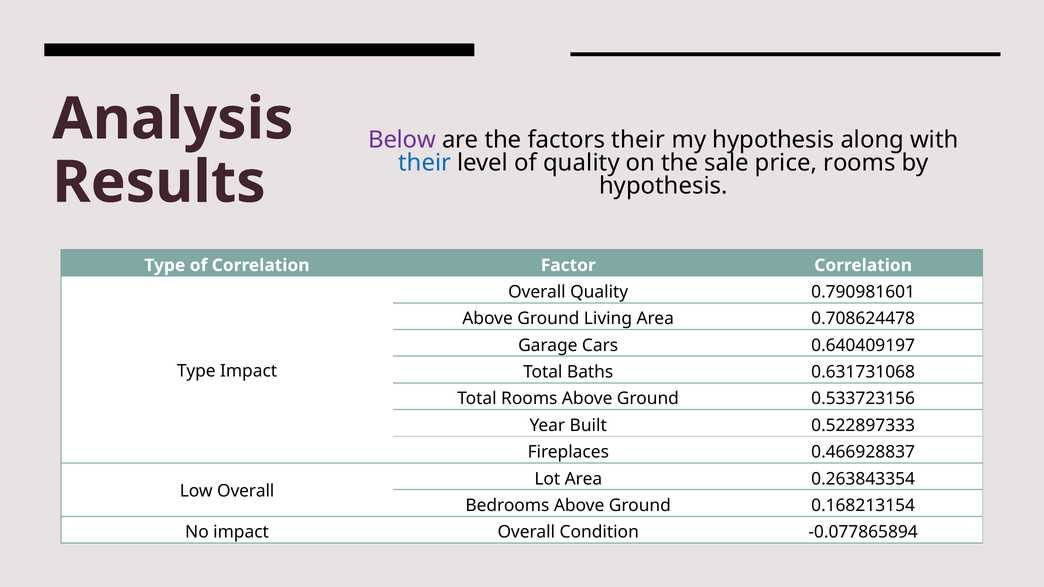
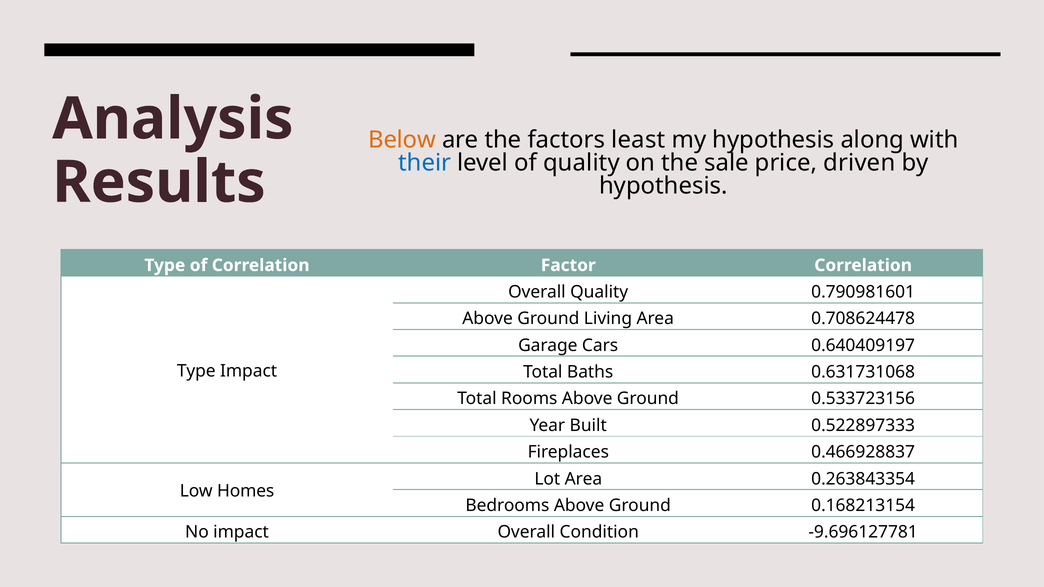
Below colour: purple -> orange
factors their: their -> least
price rooms: rooms -> driven
Low Overall: Overall -> Homes
-0.077865894: -0.077865894 -> -9.696127781
